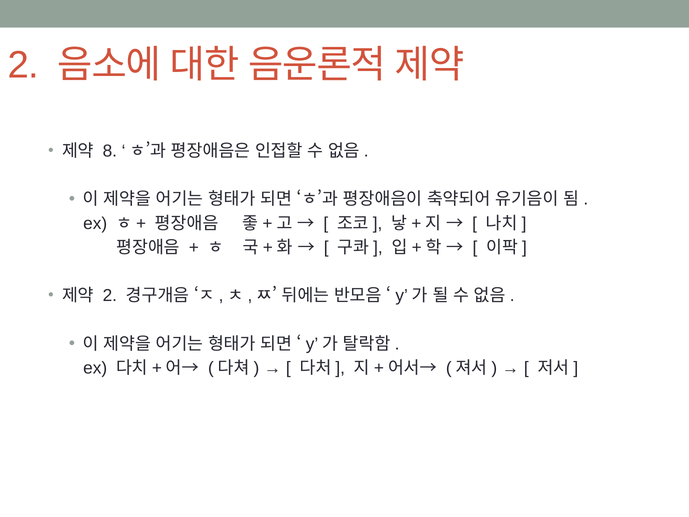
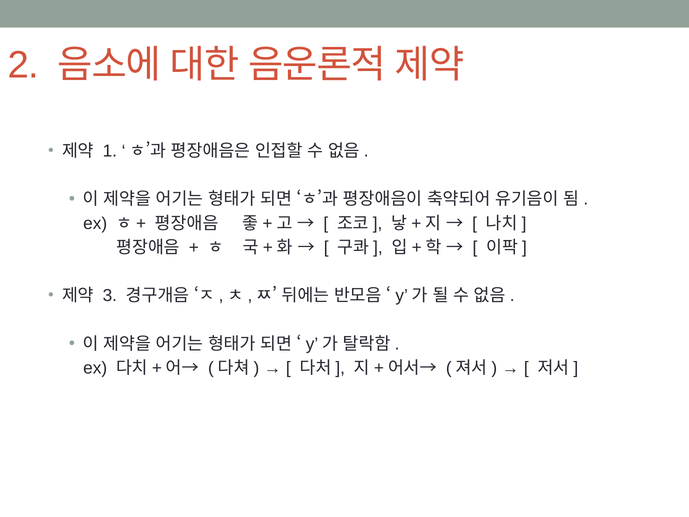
8: 8 -> 1
2 at (110, 296): 2 -> 3
